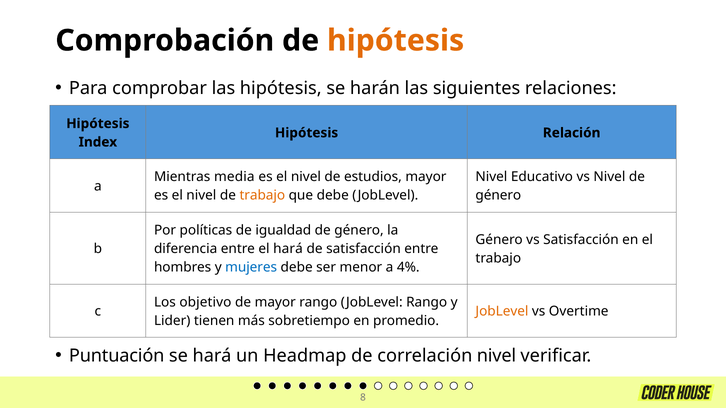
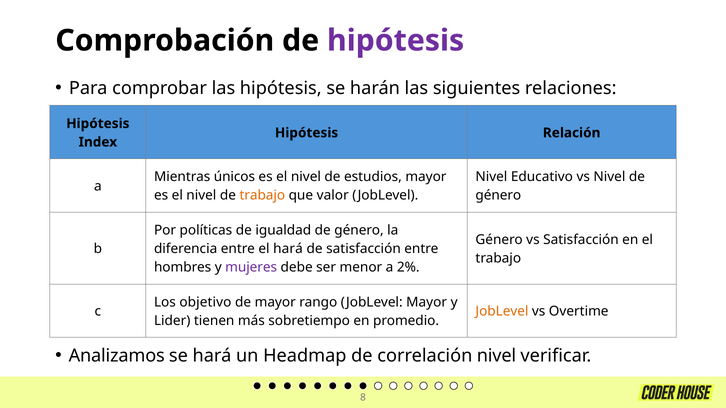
hipótesis at (396, 41) colour: orange -> purple
media: media -> únicos
que debe: debe -> valor
mujeres colour: blue -> purple
4%: 4% -> 2%
JobLevel Rango: Rango -> Mayor
Puntuación: Puntuación -> Analizamos
